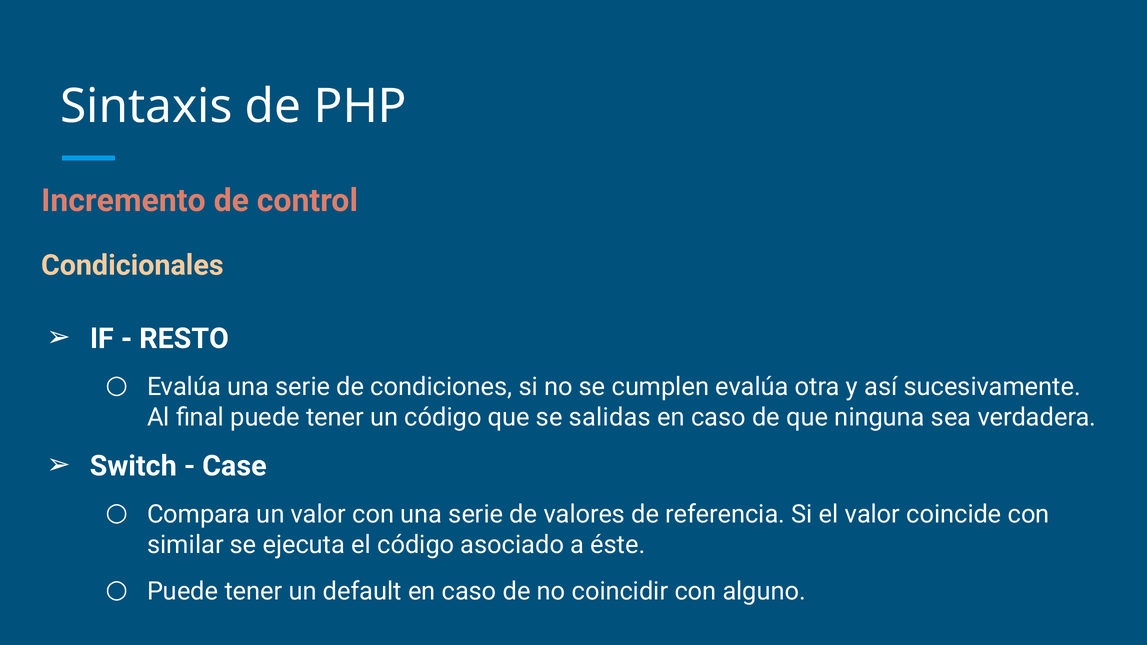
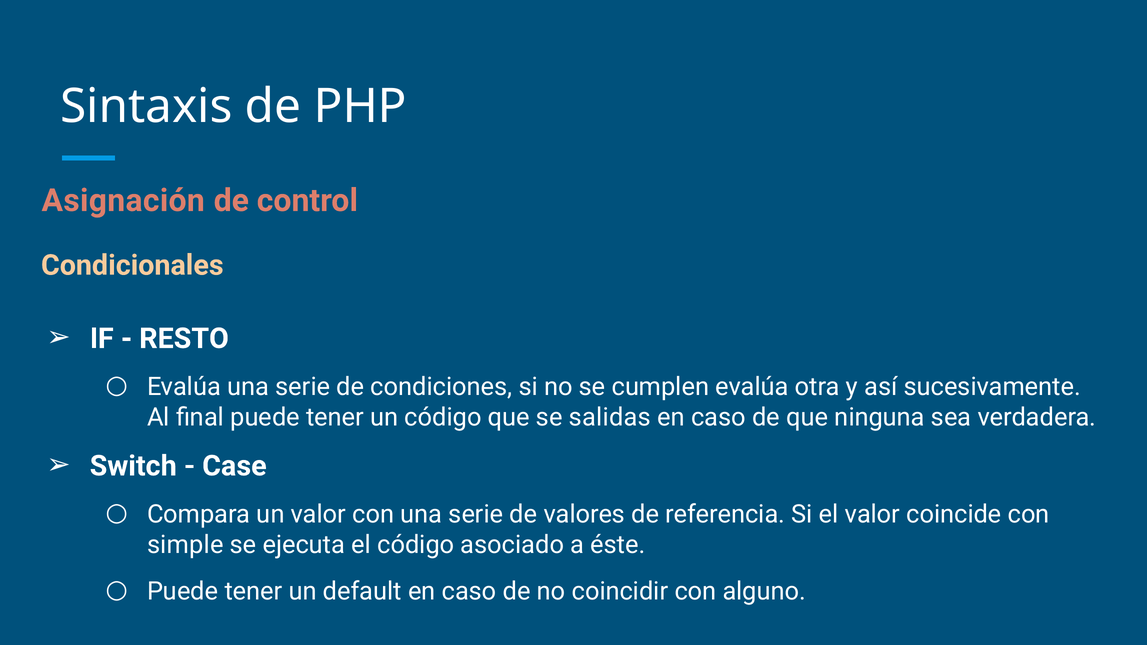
Incremento: Incremento -> Asignación
similar: similar -> simple
